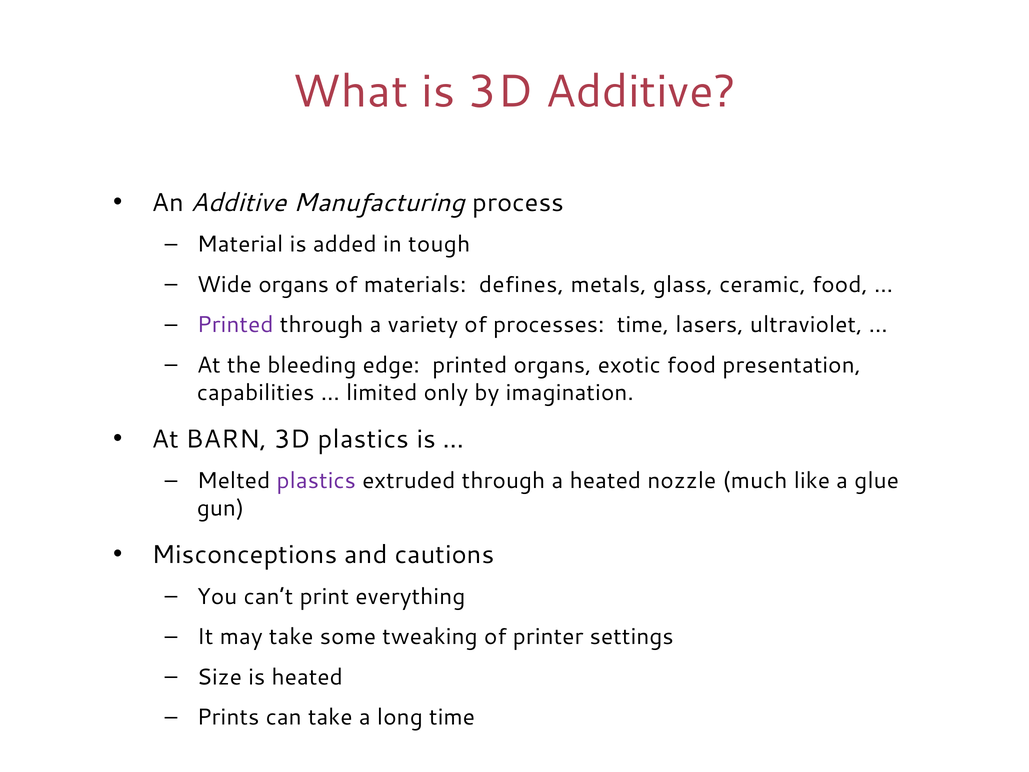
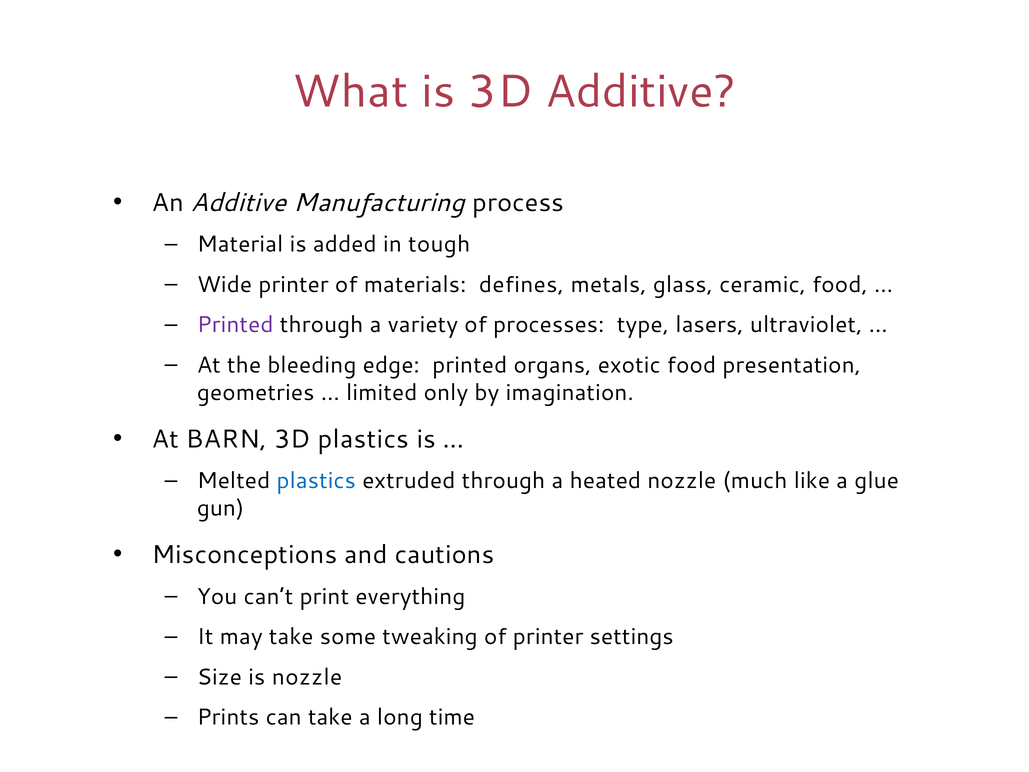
Wide organs: organs -> printer
processes time: time -> type
capabilities: capabilities -> geometries
plastics at (316, 481) colour: purple -> blue
is heated: heated -> nozzle
